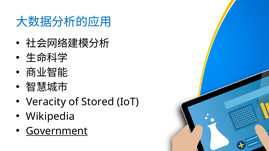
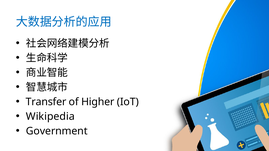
Veracity: Veracity -> Transfer
Stored: Stored -> Higher
Government underline: present -> none
